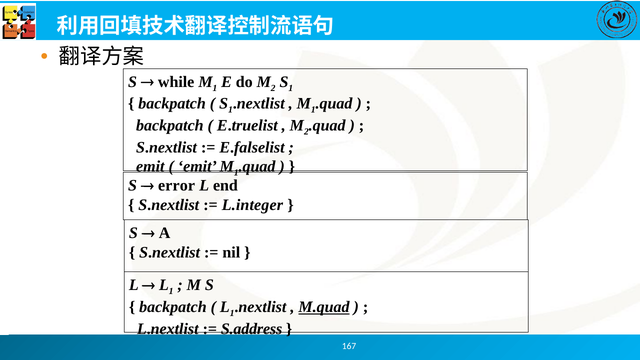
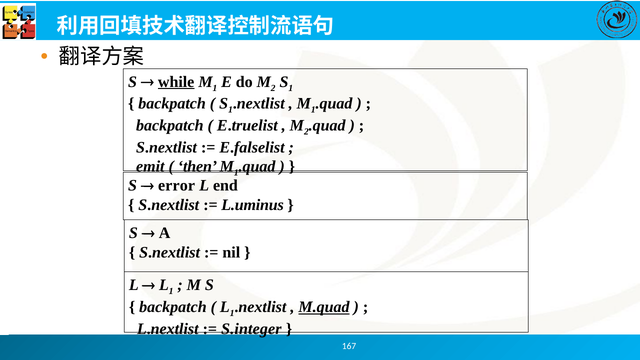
while underline: none -> present
emit at (197, 166): emit -> then
L.integer: L.integer -> L.uminus
S.address: S.address -> S.integer
